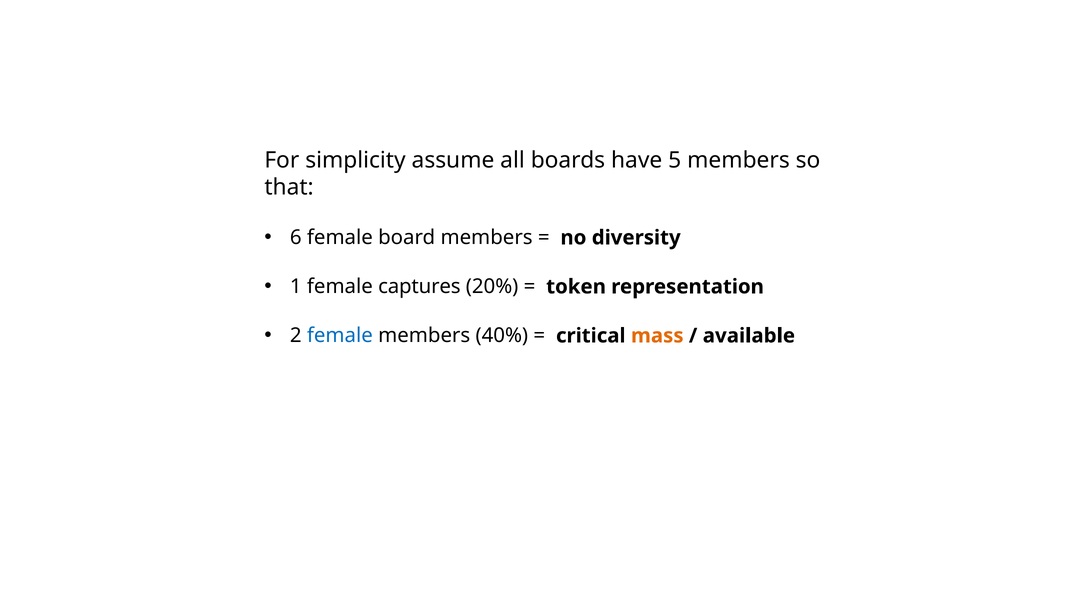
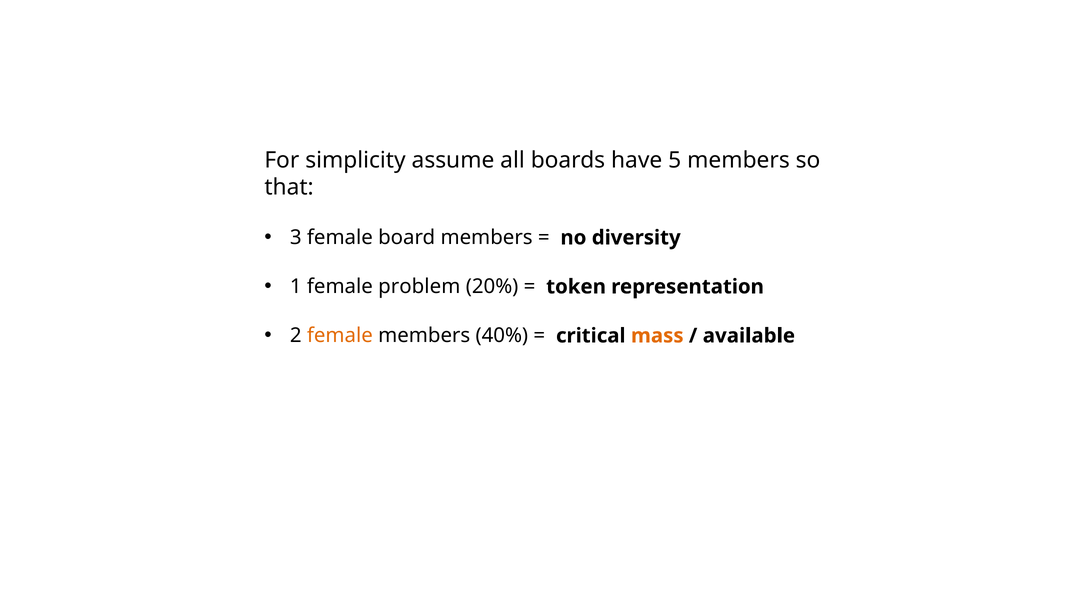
6: 6 -> 3
captures: captures -> problem
female at (340, 336) colour: blue -> orange
